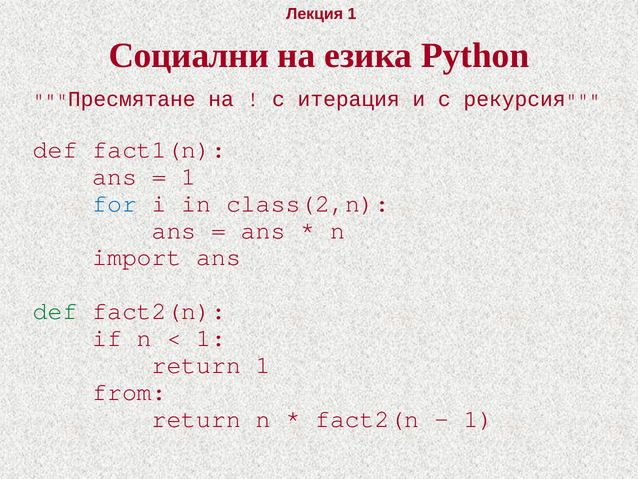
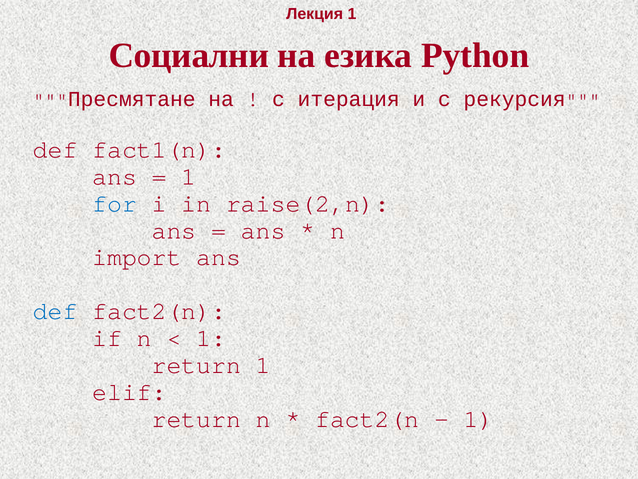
class(2,n: class(2,n -> raise(2,n
def at (55, 311) colour: green -> blue
from: from -> elif
